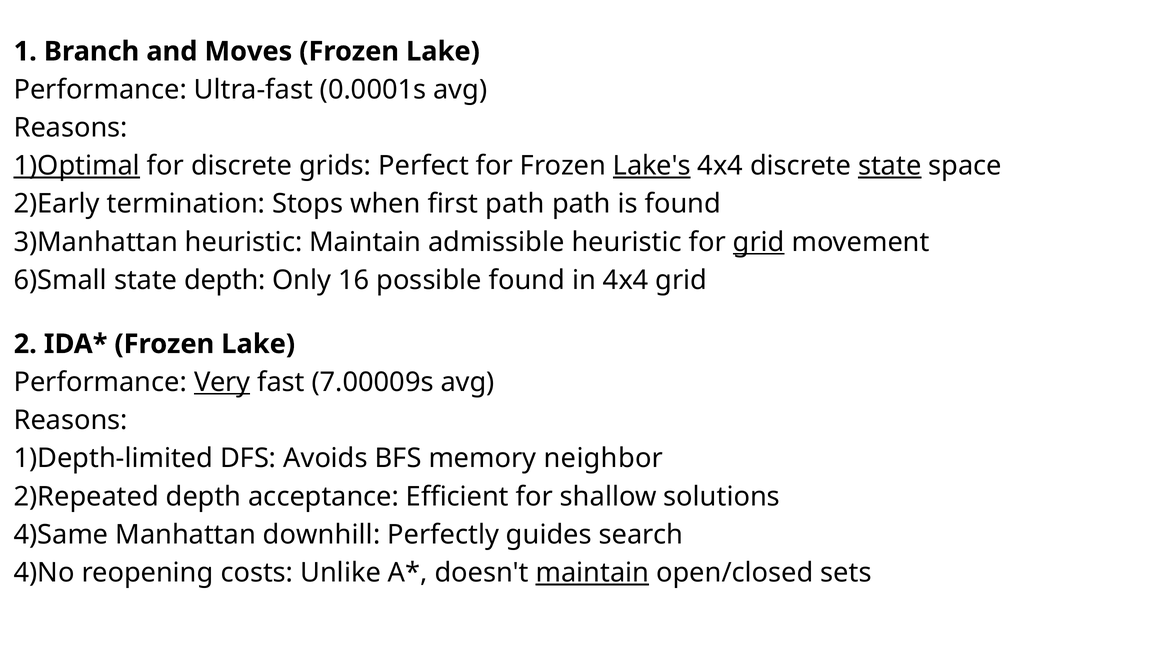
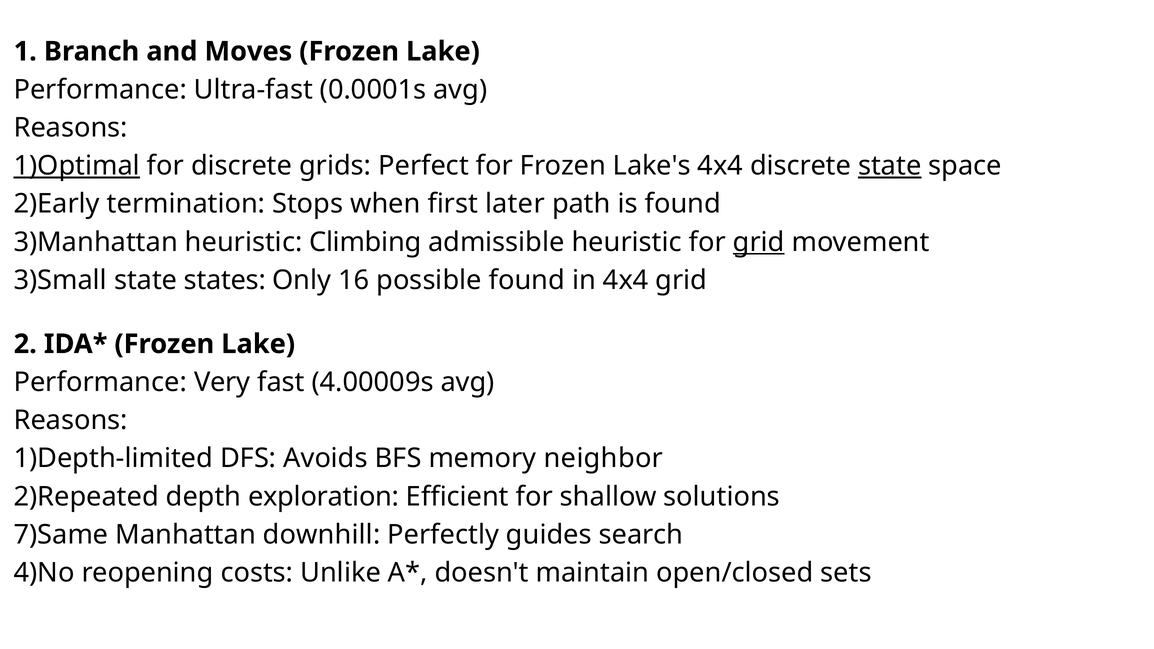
Lake's underline: present -> none
first path: path -> later
heuristic Maintain: Maintain -> Climbing
6)Small: 6)Small -> 3)Small
state depth: depth -> states
Very underline: present -> none
7.00009s: 7.00009s -> 4.00009s
acceptance: acceptance -> exploration
4)Same: 4)Same -> 7)Same
maintain at (592, 573) underline: present -> none
